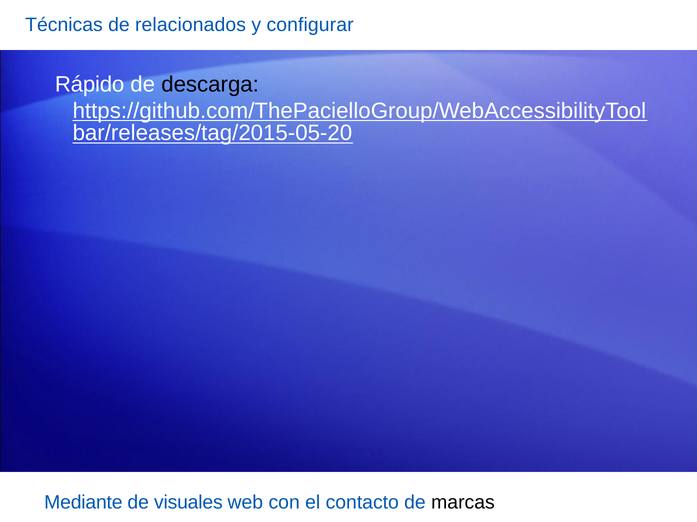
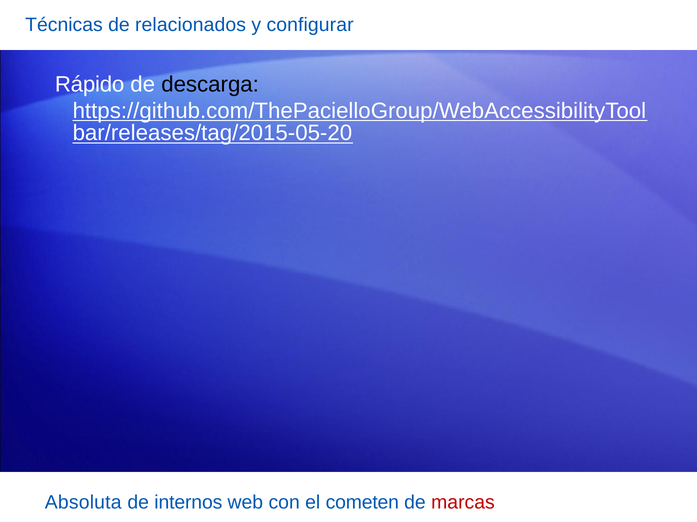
Mediante: Mediante -> Absoluta
visuales: visuales -> internos
contacto: contacto -> cometen
marcas colour: black -> red
